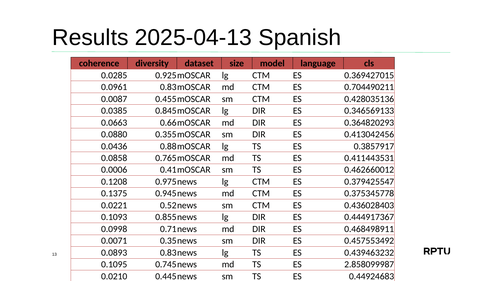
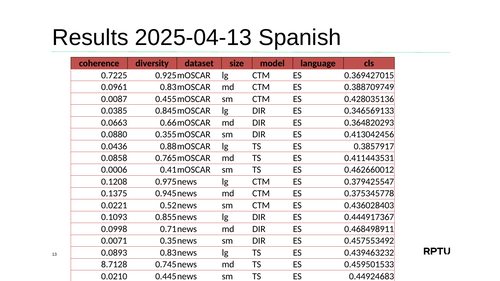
0.0285: 0.0285 -> 0.7225
0.704490211: 0.704490211 -> 0.388709749
0.1095: 0.1095 -> 8.7128
2.858099987: 2.858099987 -> 0.459501533
